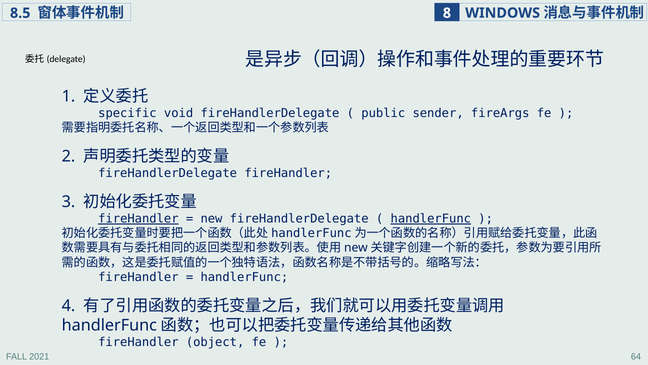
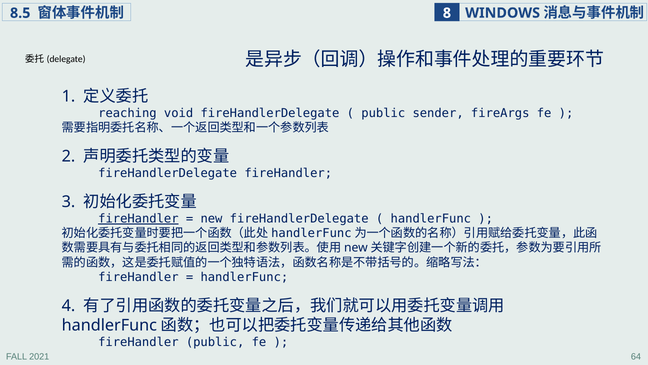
specific: specific -> reaching
handlerFunc at (431, 218) underline: present -> none
fireHandler object: object -> public
